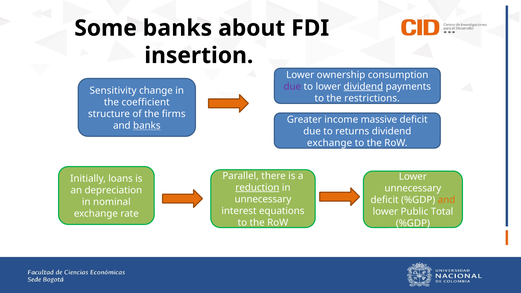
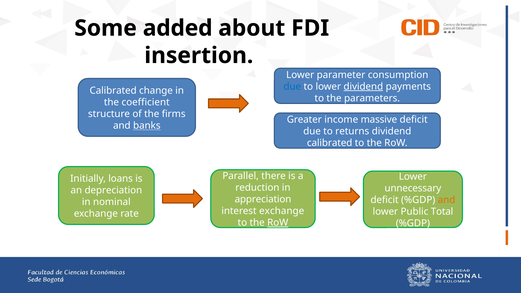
Some banks: banks -> added
ownership: ownership -> parameter
due at (292, 87) colour: purple -> blue
Sensitivity at (113, 90): Sensitivity -> Calibrated
restrictions: restrictions -> parameters
exchange at (330, 143): exchange -> calibrated
reduction underline: present -> none
unnecessary at (263, 199): unnecessary -> appreciation
interest equations: equations -> exchange
RoW at (278, 223) underline: none -> present
